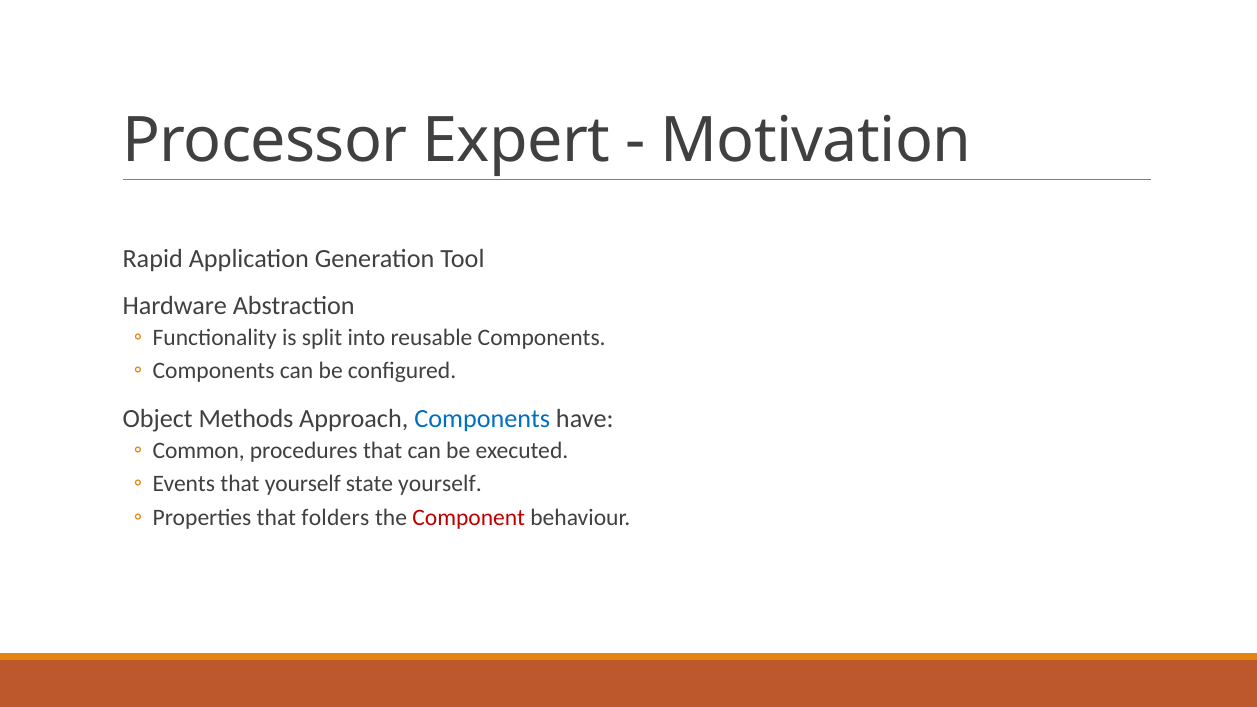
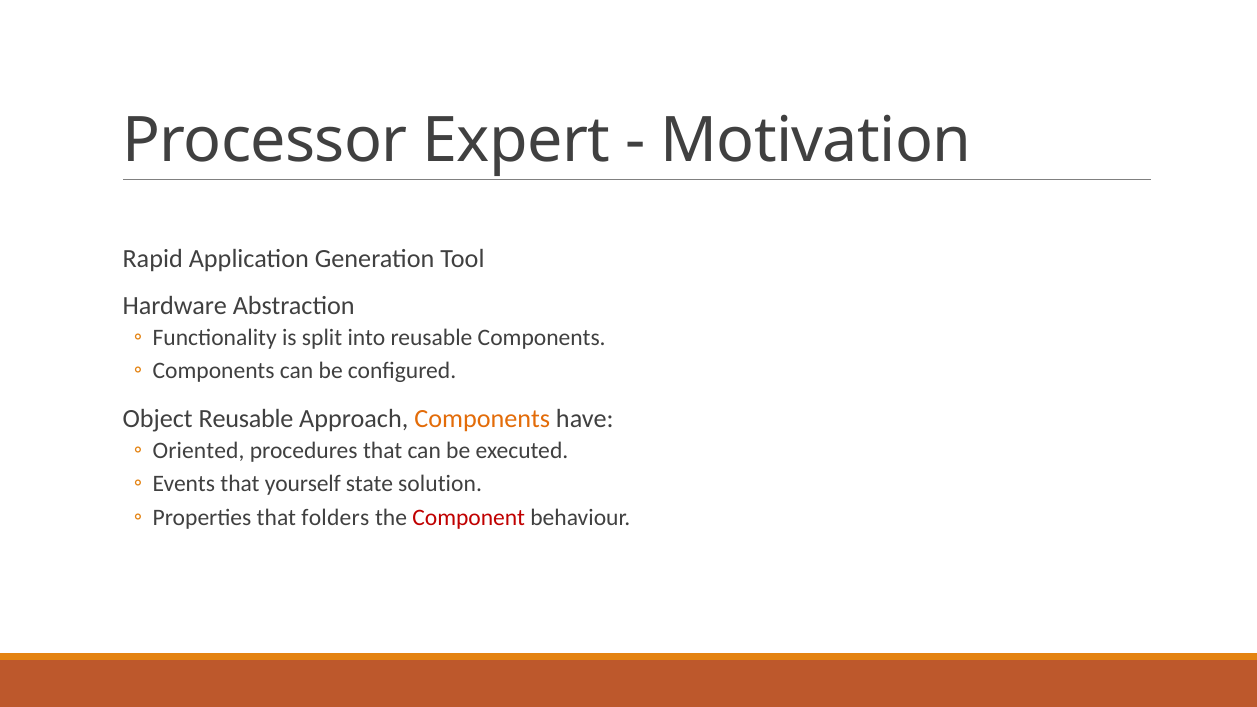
Object Methods: Methods -> Reusable
Components at (482, 419) colour: blue -> orange
Common: Common -> Oriented
state yourself: yourself -> solution
